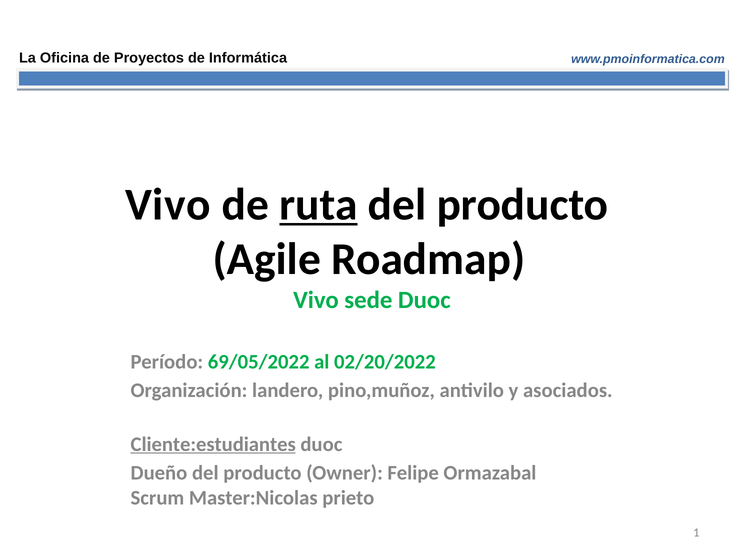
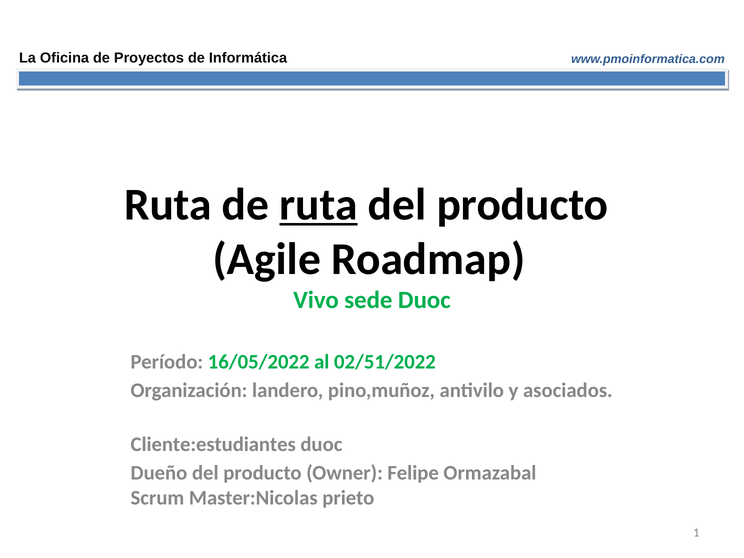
Vivo at (168, 205): Vivo -> Ruta
69/05/2022: 69/05/2022 -> 16/05/2022
02/20/2022: 02/20/2022 -> 02/51/2022
Cliente:estudiantes underline: present -> none
